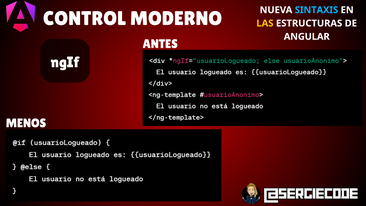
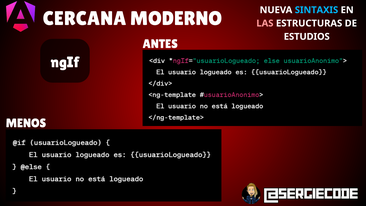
CONTROL: CONTROL -> CERCANA
LAS colour: yellow -> pink
ANGULAR: ANGULAR -> ESTUDIOS
